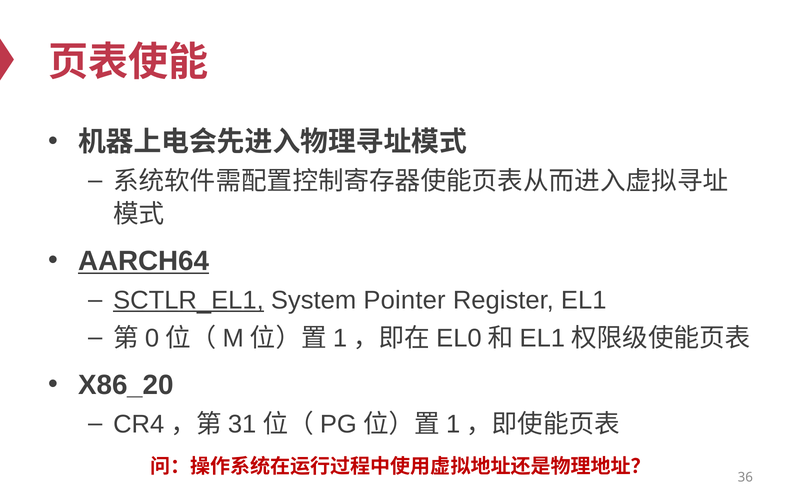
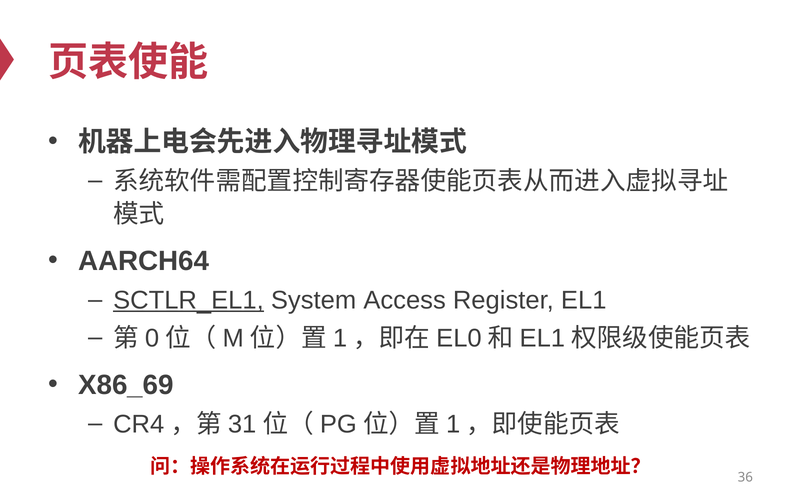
AARCH64 underline: present -> none
Pointer: Pointer -> Access
X86_20: X86_20 -> X86_69
